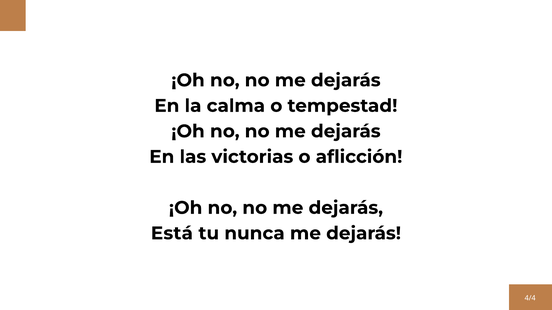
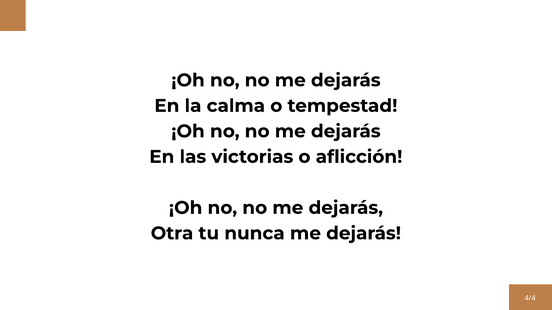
Está: Está -> Otra
